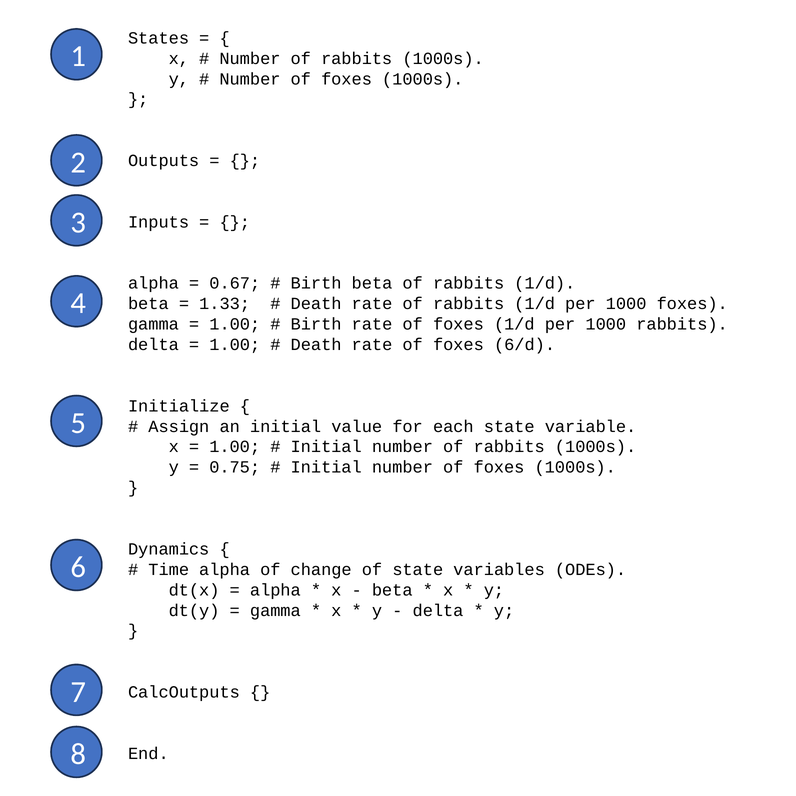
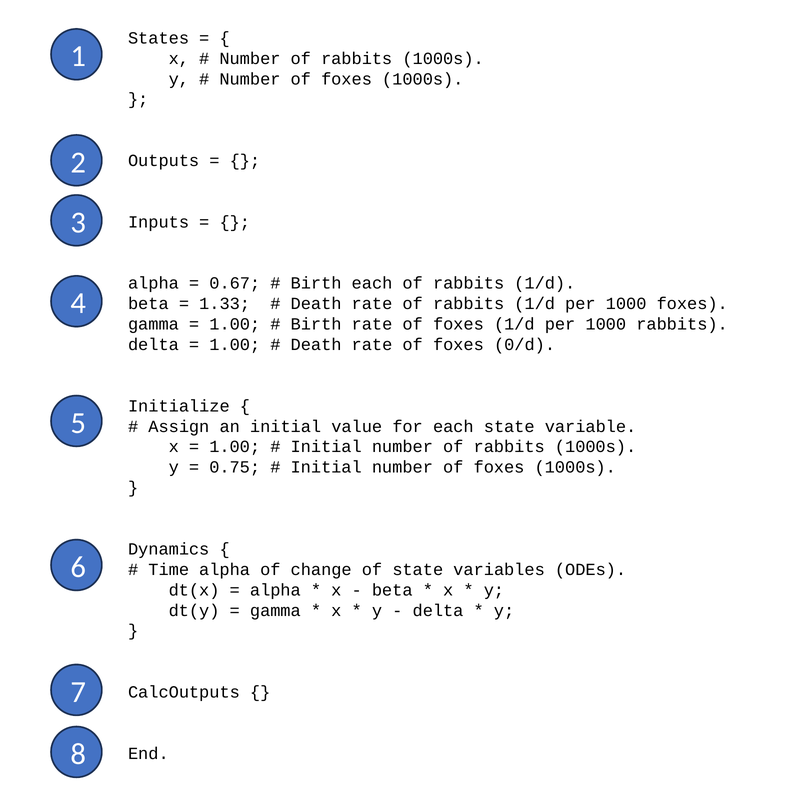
Birth beta: beta -> each
6/d: 6/d -> 0/d
